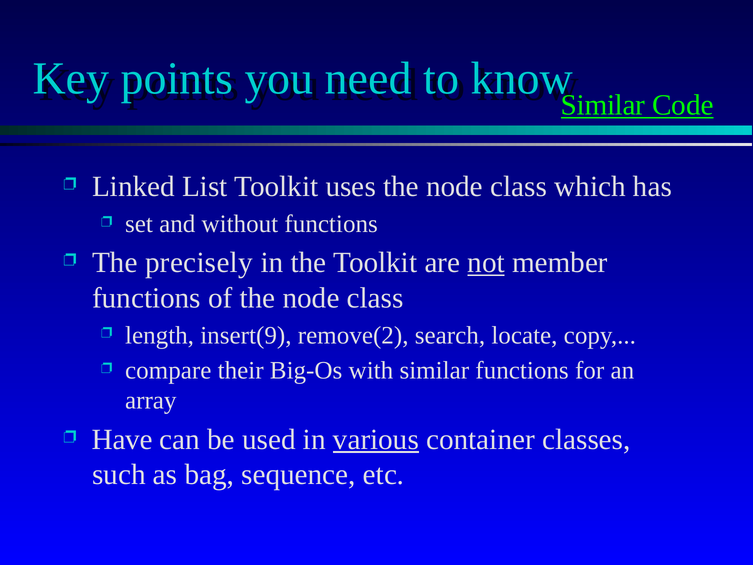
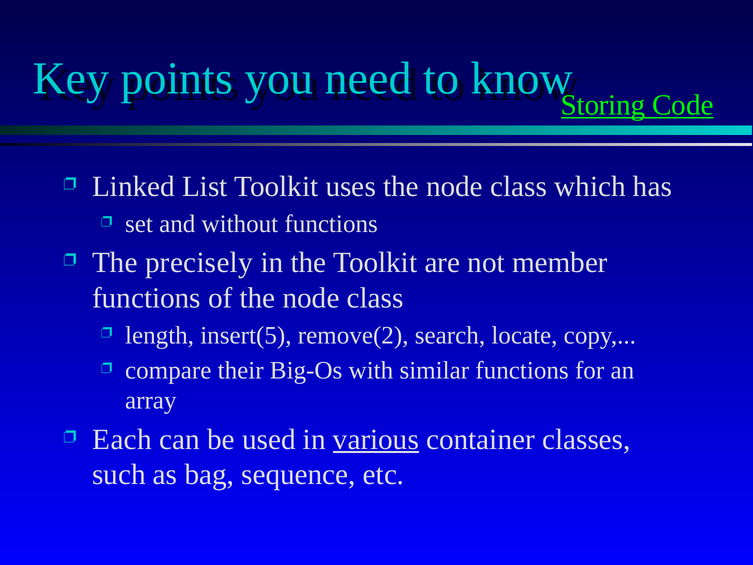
Similar at (603, 105): Similar -> Storing
not underline: present -> none
insert(9: insert(9 -> insert(5
Have: Have -> Each
